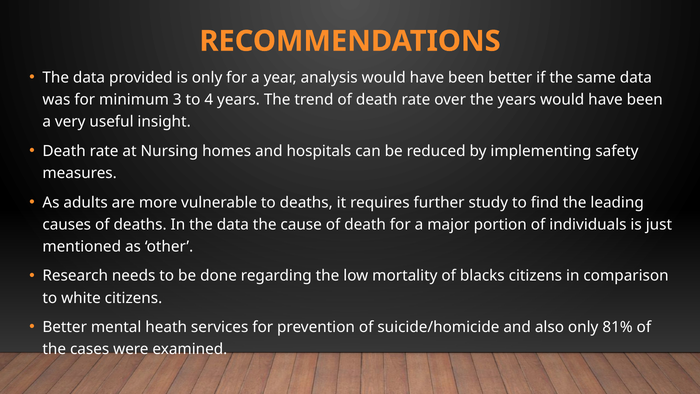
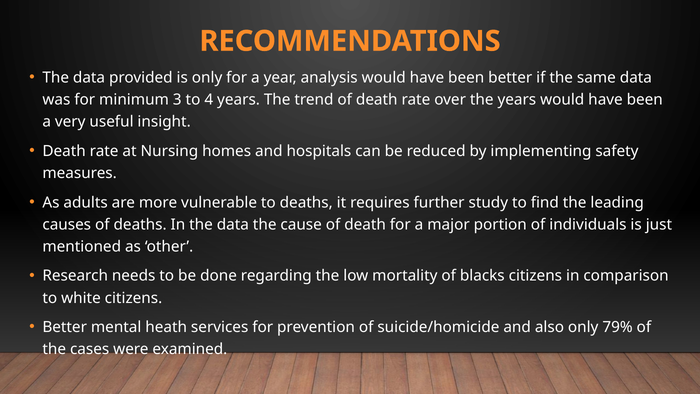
81%: 81% -> 79%
